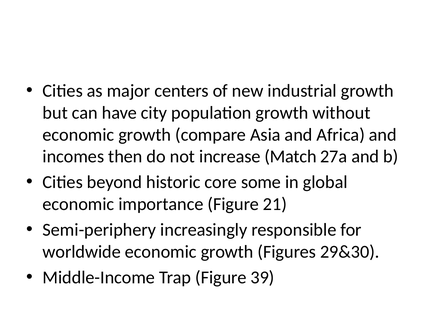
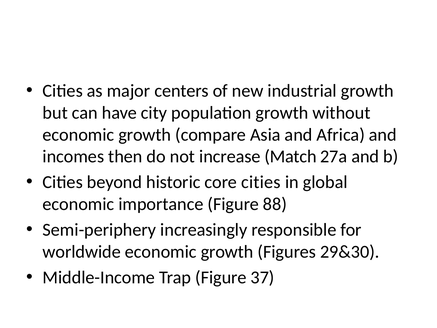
core some: some -> cities
21: 21 -> 88
39: 39 -> 37
